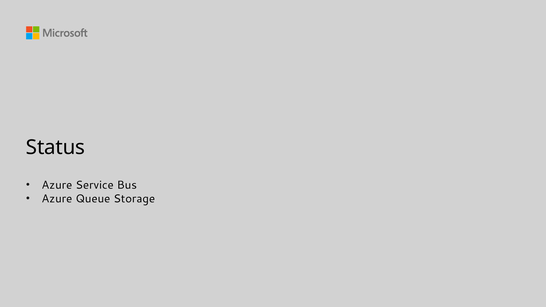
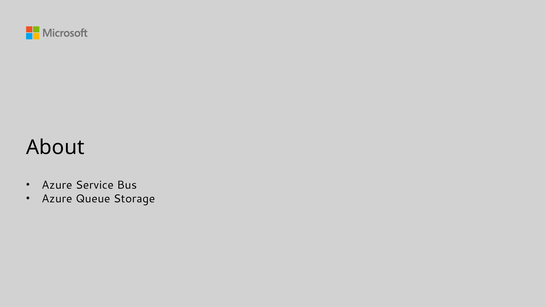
Status: Status -> About
